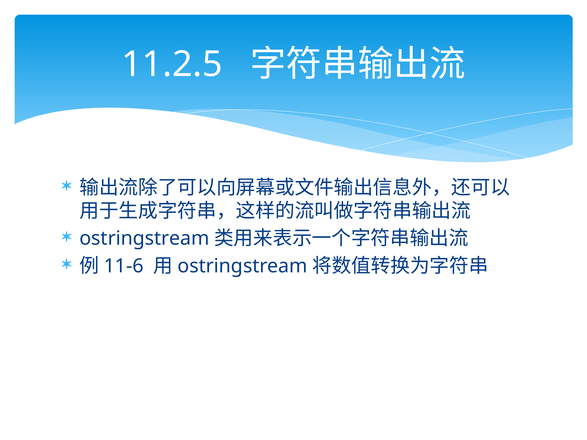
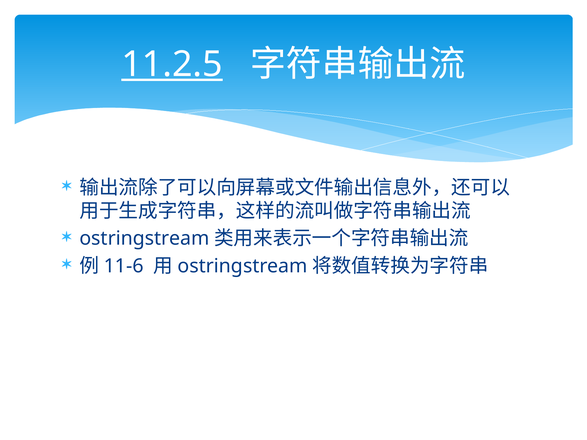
11.2.5 underline: none -> present
